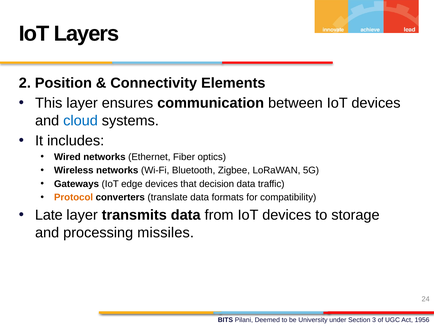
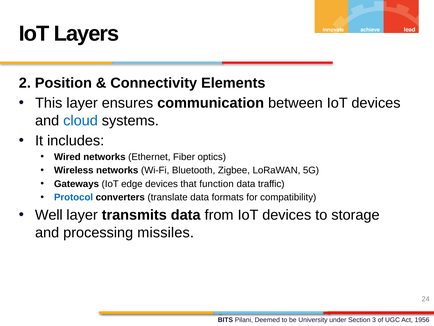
decision: decision -> function
Protocol colour: orange -> blue
Late: Late -> Well
